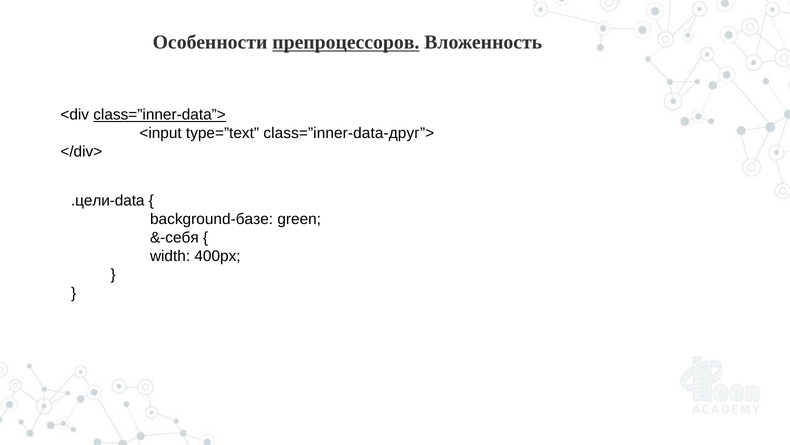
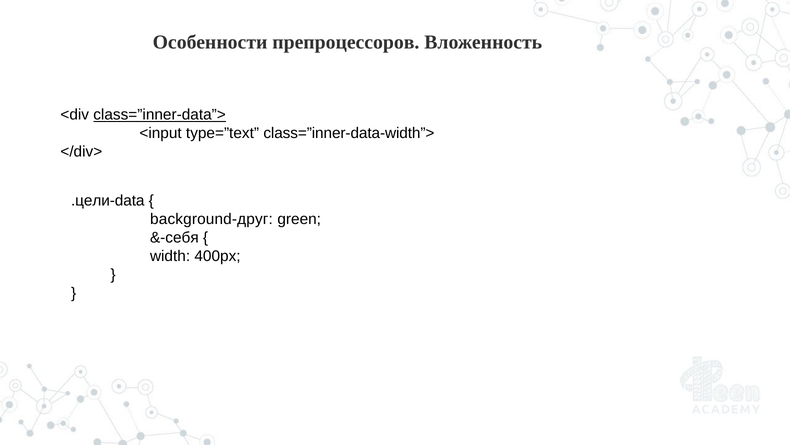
препроцессоров underline: present -> none
class=”inner-data-друг”>: class=”inner-data-друг”> -> class=”inner-data-width”>
background-базе: background-базе -> background-друг
